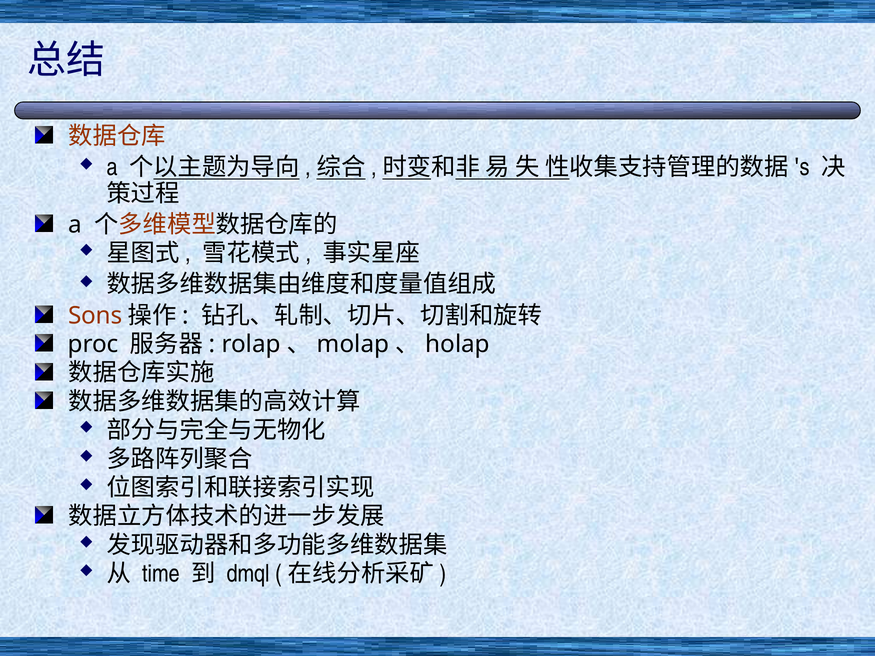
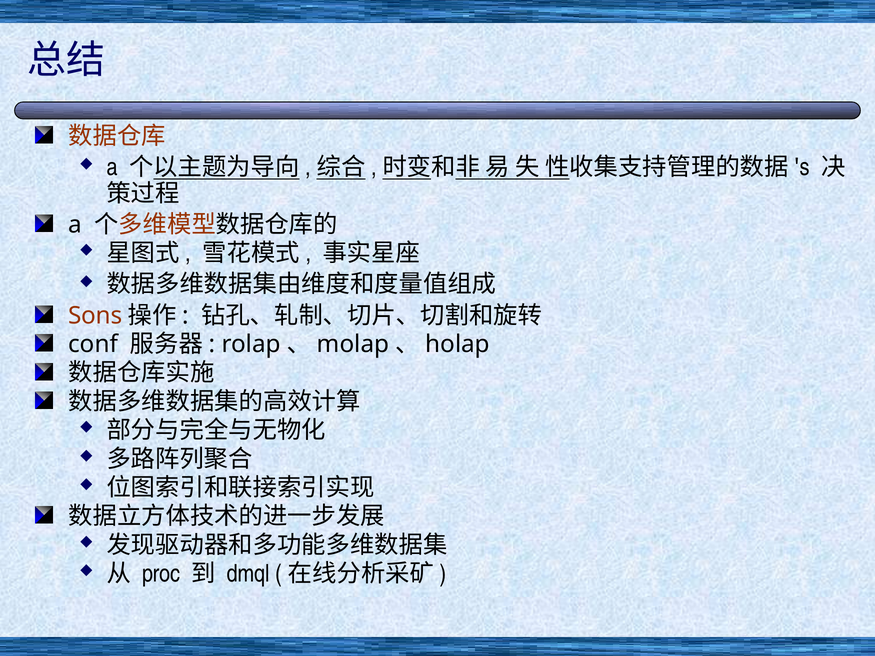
proc: proc -> conf
time: time -> proc
